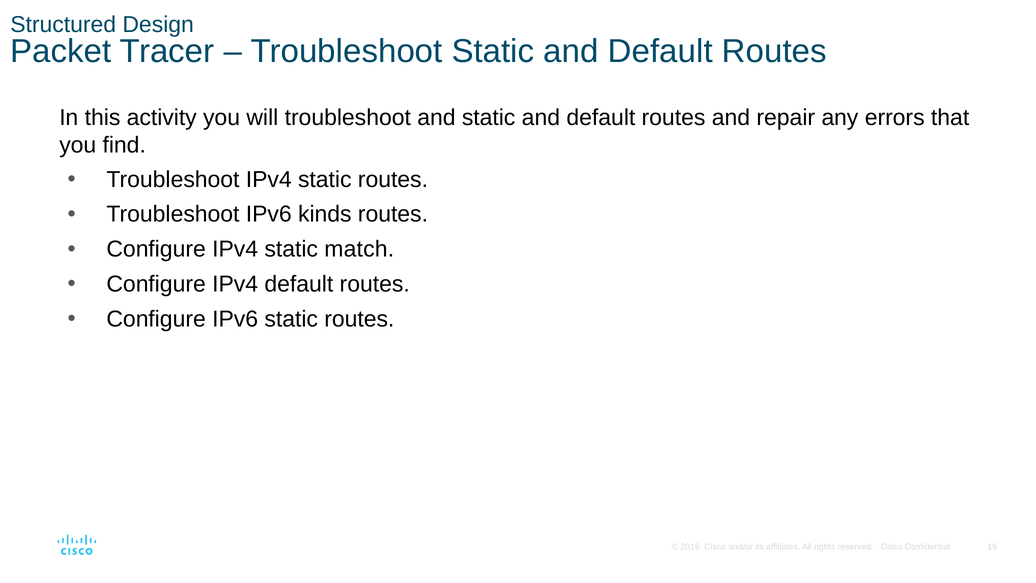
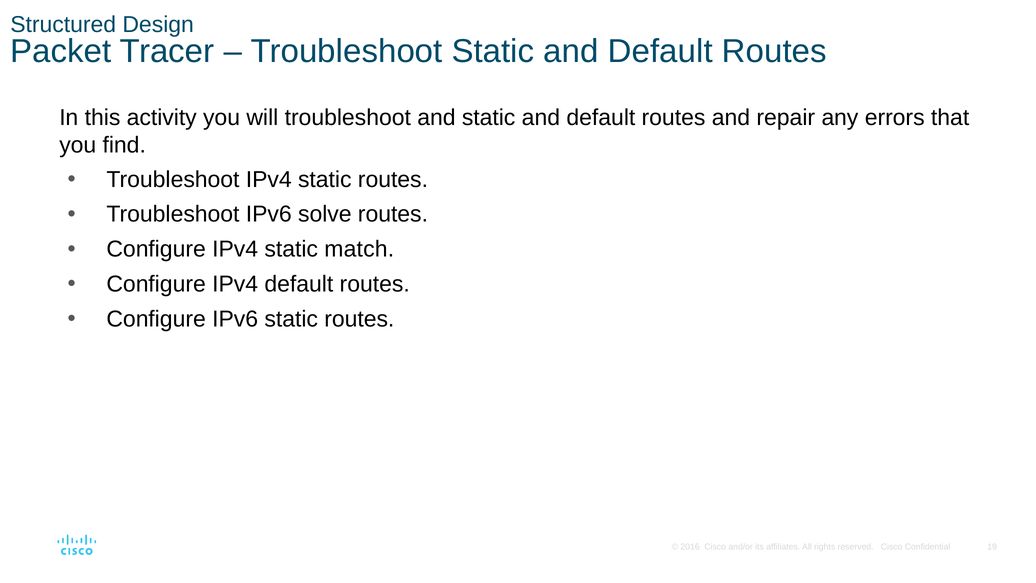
kinds: kinds -> solve
